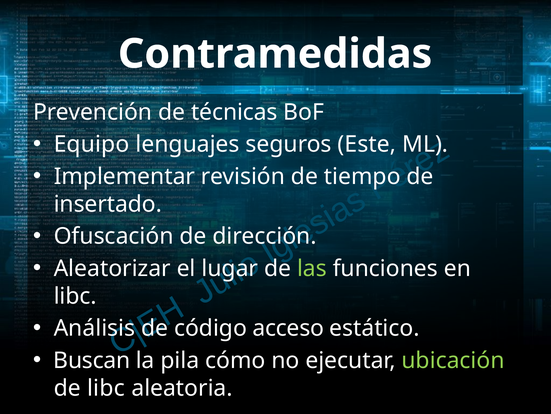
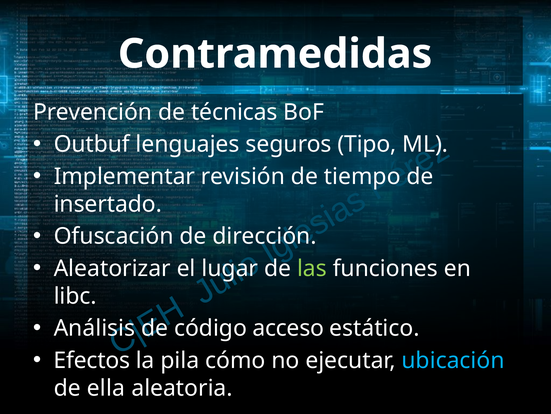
Equipo: Equipo -> Outbuf
Este: Este -> Tipo
Buscan: Buscan -> Efectos
ubicación colour: light green -> light blue
de libc: libc -> ella
